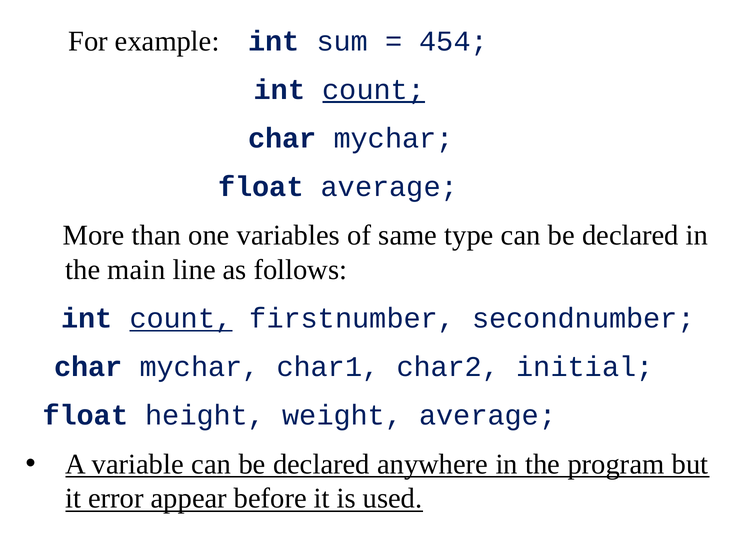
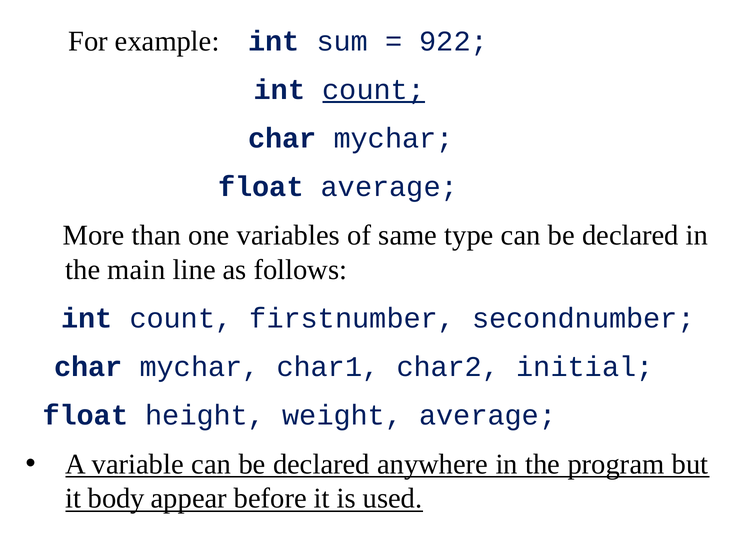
454: 454 -> 922
count at (181, 319) underline: present -> none
error: error -> body
